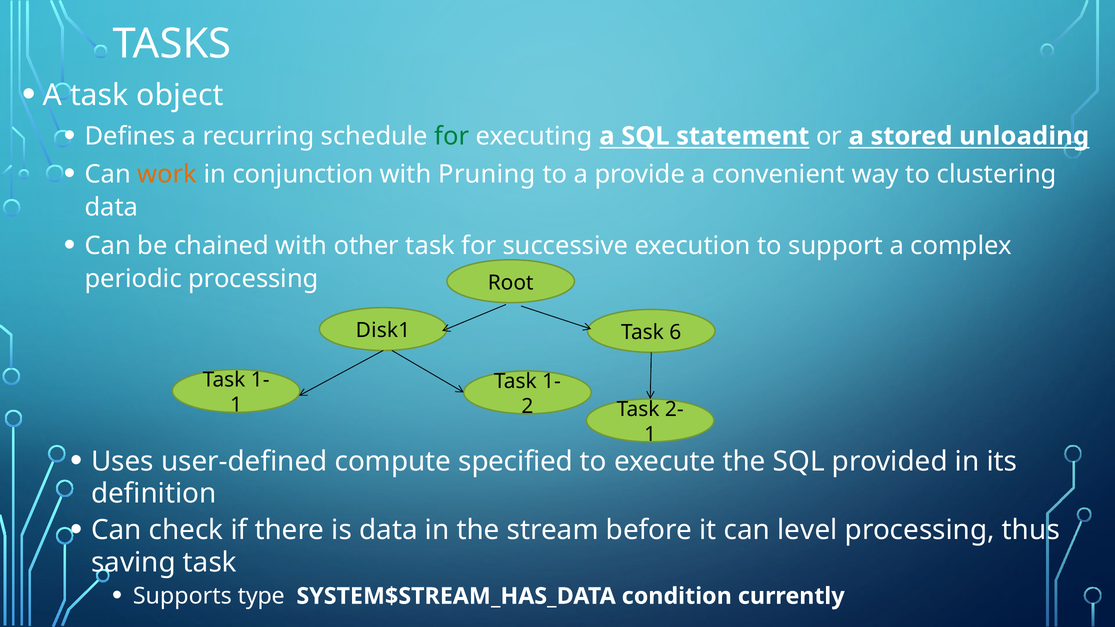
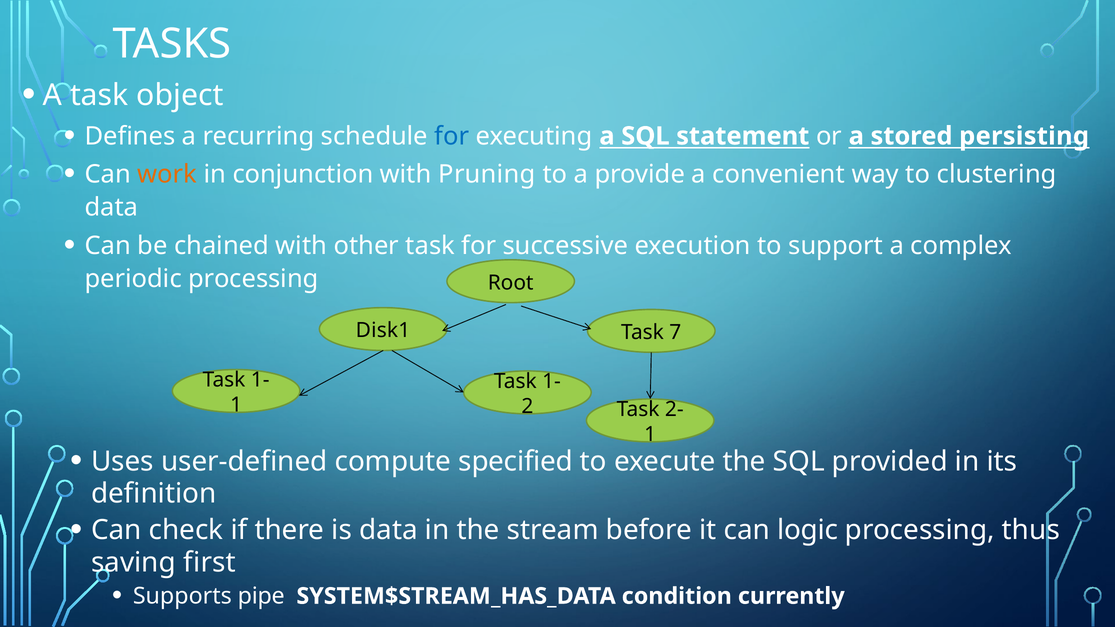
for at (452, 136) colour: green -> blue
unloading: unloading -> persisting
6: 6 -> 7
level: level -> logic
saving task: task -> first
type: type -> pipe
